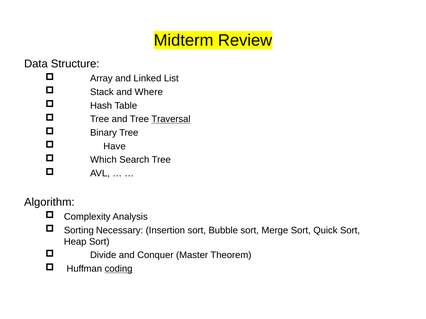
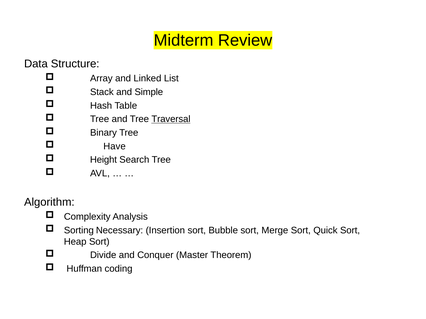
Where: Where -> Simple
Which: Which -> Height
coding underline: present -> none
